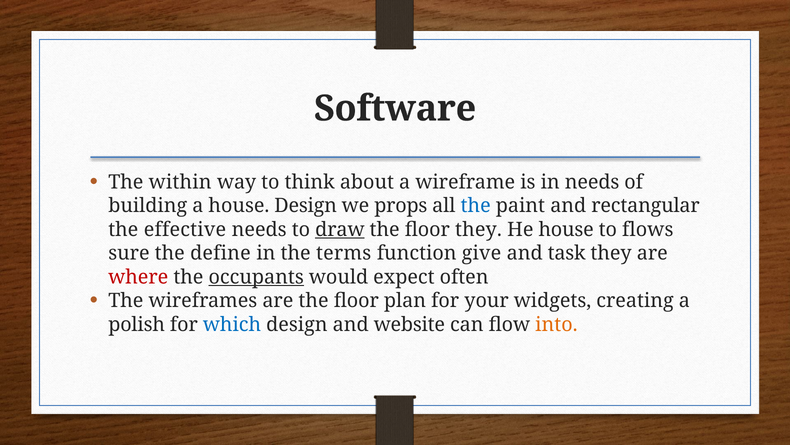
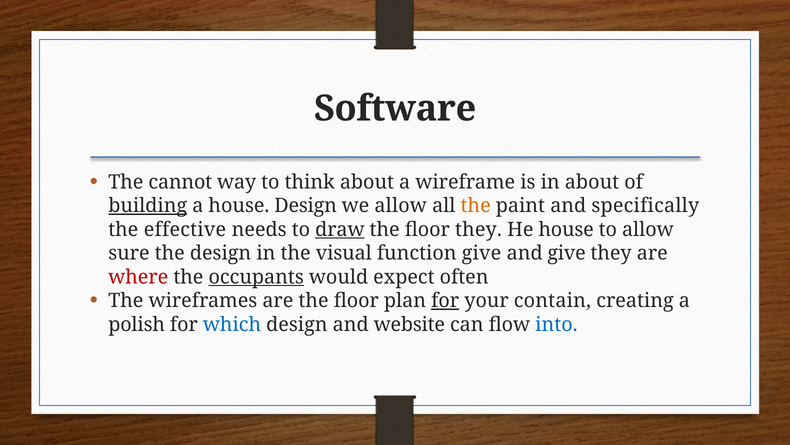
within: within -> cannot
in needs: needs -> about
building underline: none -> present
we props: props -> allow
the at (476, 206) colour: blue -> orange
rectangular: rectangular -> specifically
to flows: flows -> allow
the define: define -> design
terms: terms -> visual
and task: task -> give
for at (445, 300) underline: none -> present
widgets: widgets -> contain
into colour: orange -> blue
